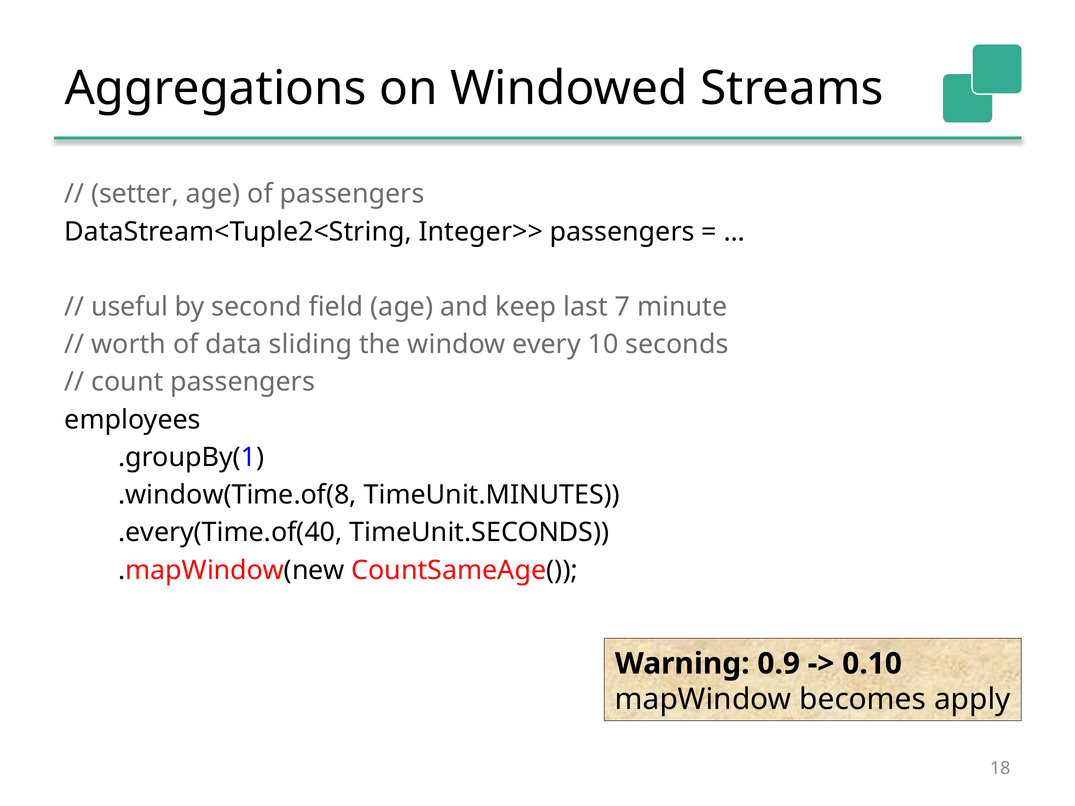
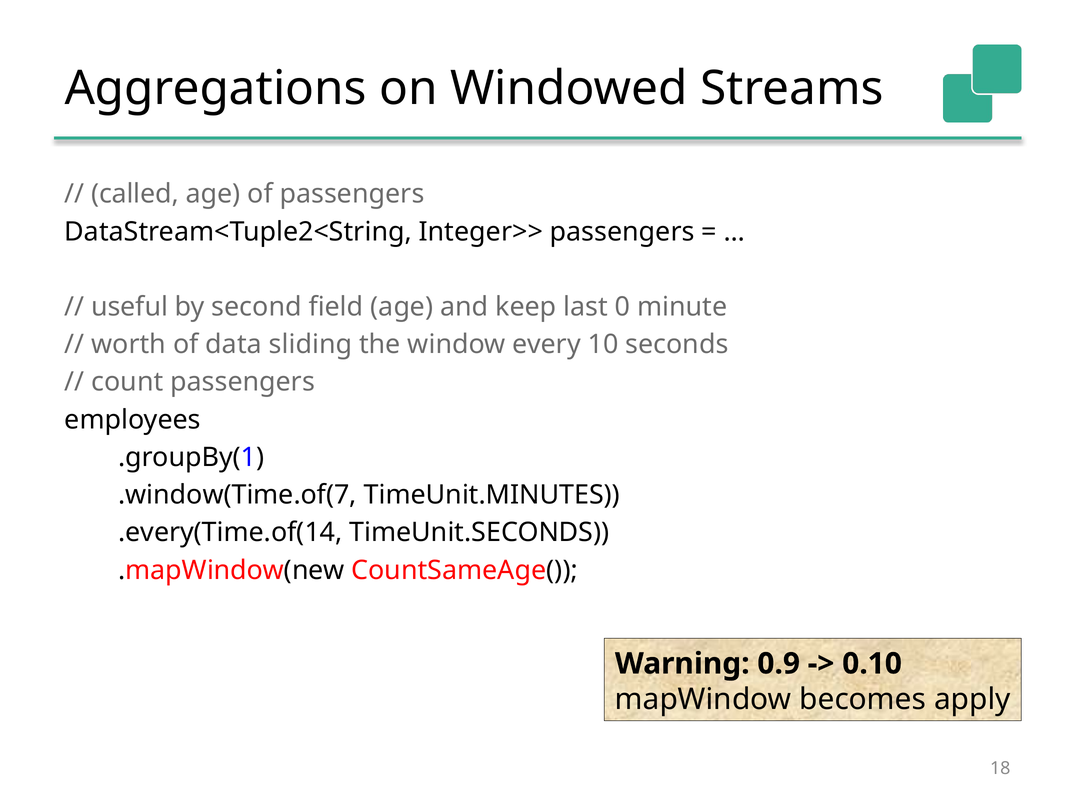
setter: setter -> called
7: 7 -> 0
.window(Time.of(8: .window(Time.of(8 -> .window(Time.of(7
.every(Time.of(40: .every(Time.of(40 -> .every(Time.of(14
